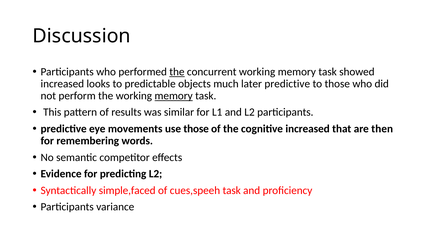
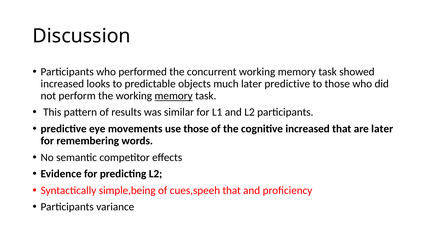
the at (177, 72) underline: present -> none
are then: then -> later
simple,faced: simple,faced -> simple,being
cues,speeh task: task -> that
